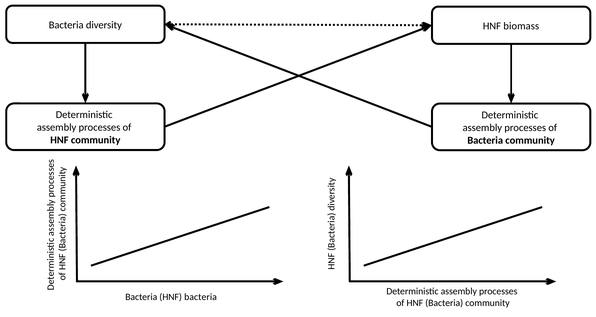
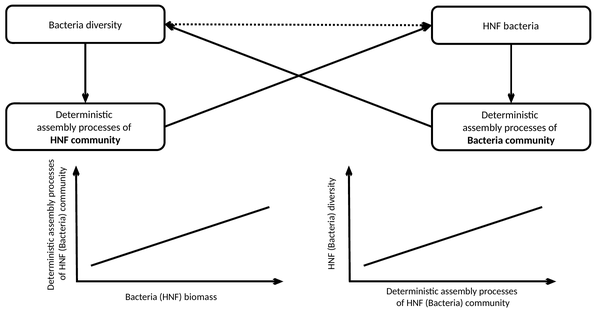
diversity HNF biomass: biomass -> bacteria
Bacteria HNF bacteria: bacteria -> biomass
